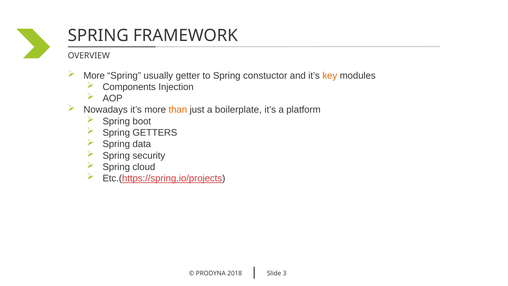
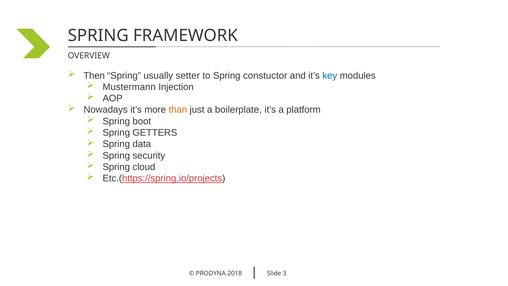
More at (94, 75): More -> Then
getter: getter -> setter
key colour: orange -> blue
Components: Components -> Mustermann
